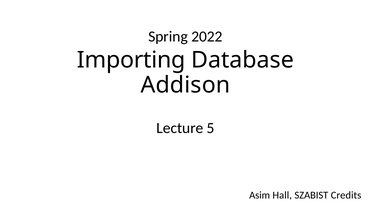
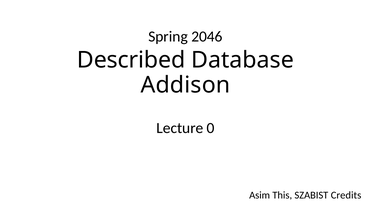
2022: 2022 -> 2046
Importing: Importing -> Described
5: 5 -> 0
Hall: Hall -> This
